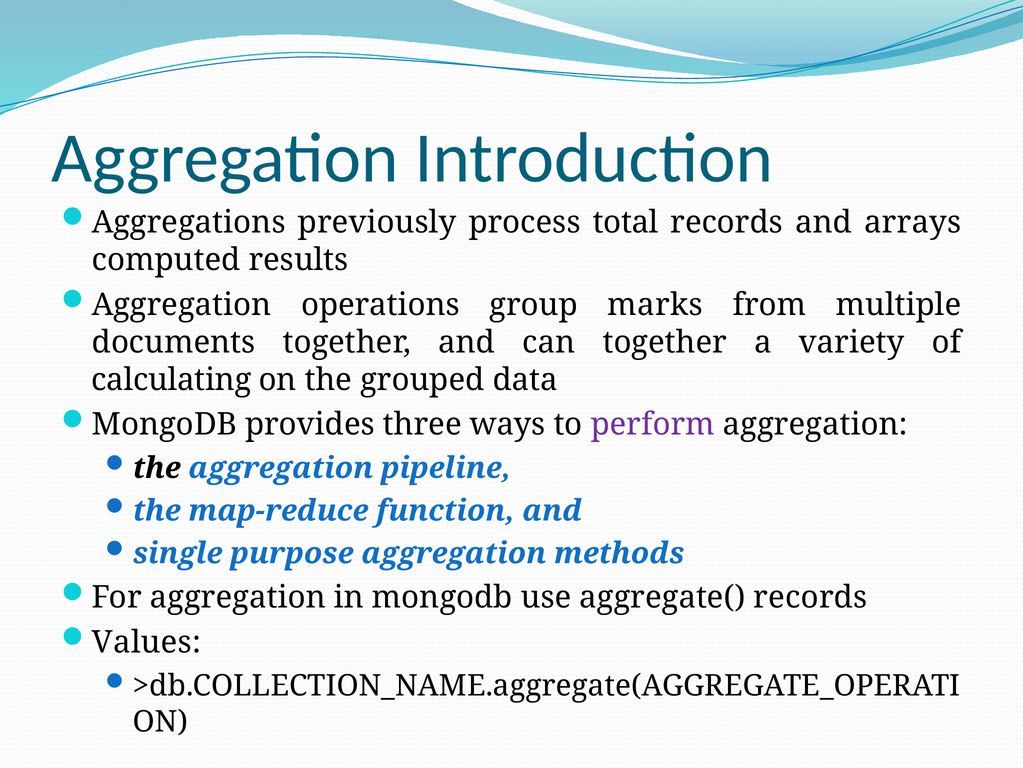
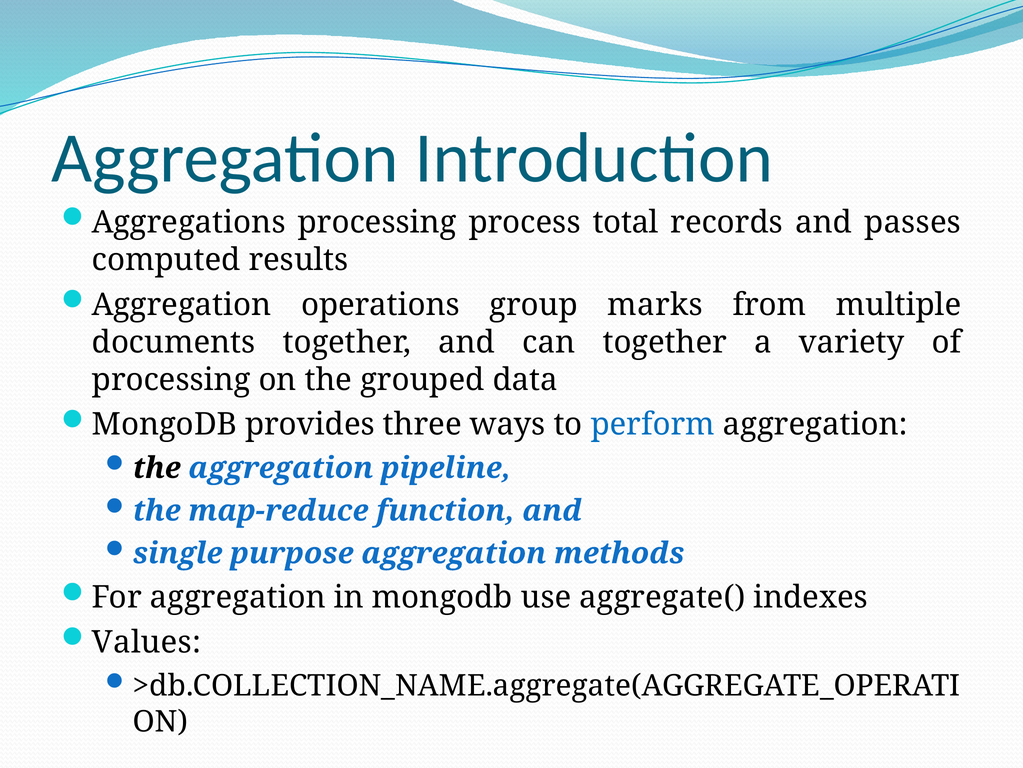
Aggregations previously: previously -> processing
arrays: arrays -> passes
calculating at (171, 379): calculating -> processing
perform colour: purple -> blue
aggregate( records: records -> indexes
